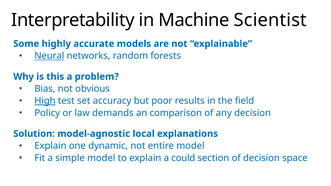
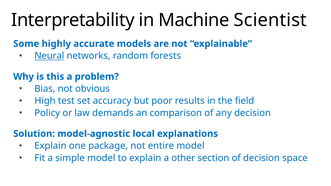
High underline: present -> none
dynamic: dynamic -> package
could: could -> other
